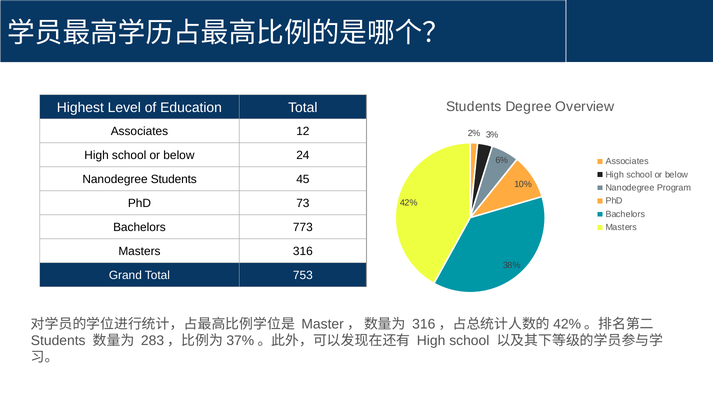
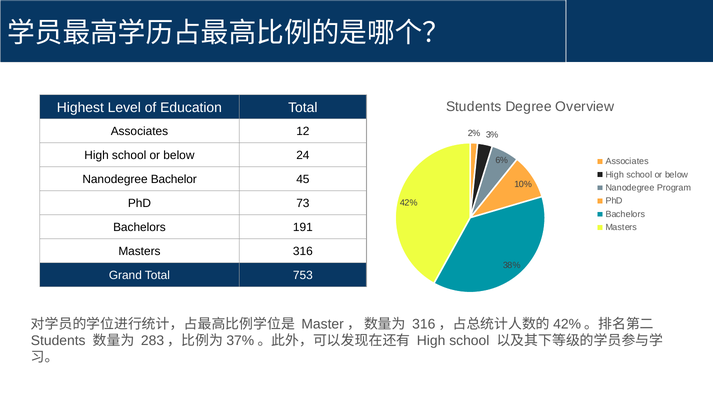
Nanodegree Students: Students -> Bachelor
773: 773 -> 191
